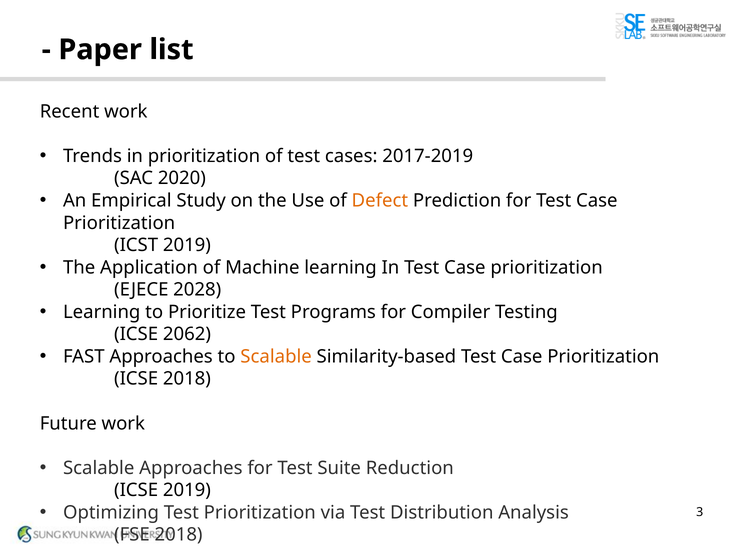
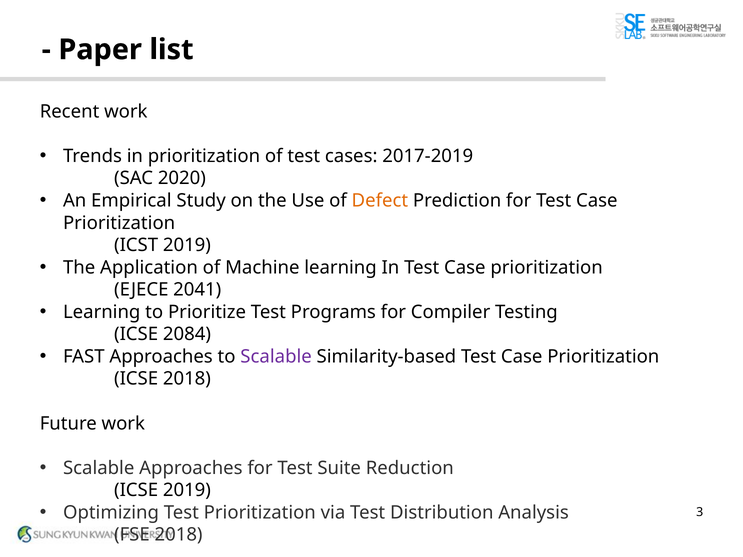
2028: 2028 -> 2041
2062: 2062 -> 2084
Scalable at (276, 357) colour: orange -> purple
